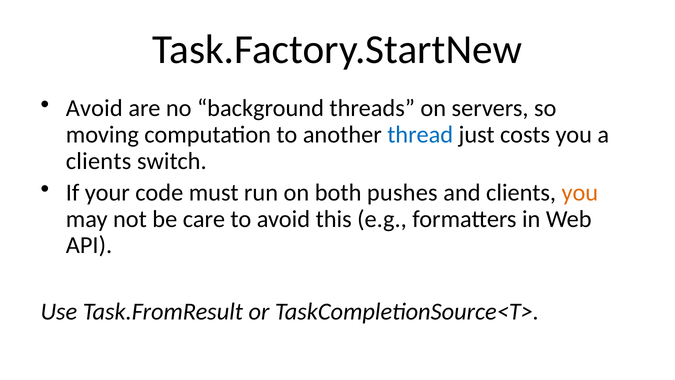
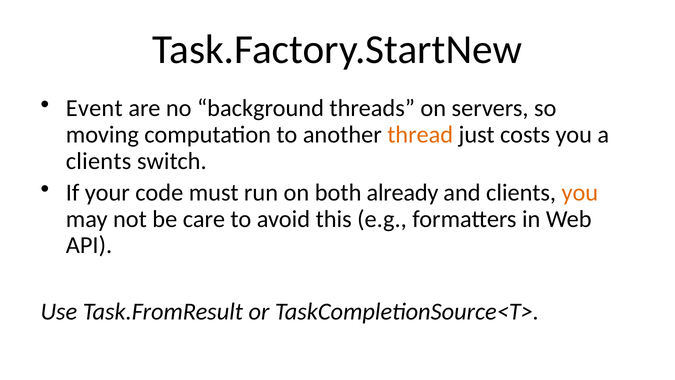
Avoid at (94, 108): Avoid -> Event
thread colour: blue -> orange
pushes: pushes -> already
